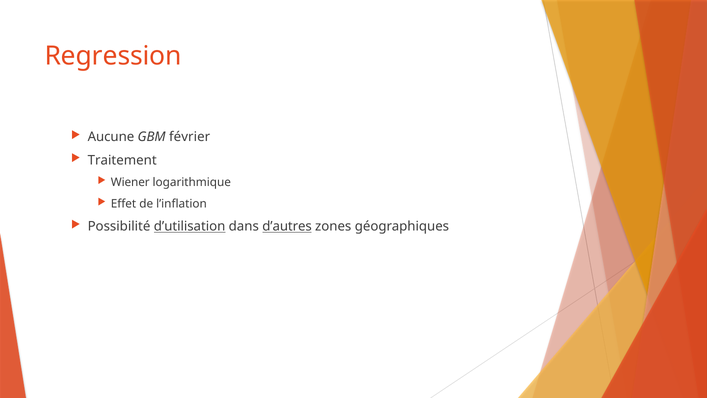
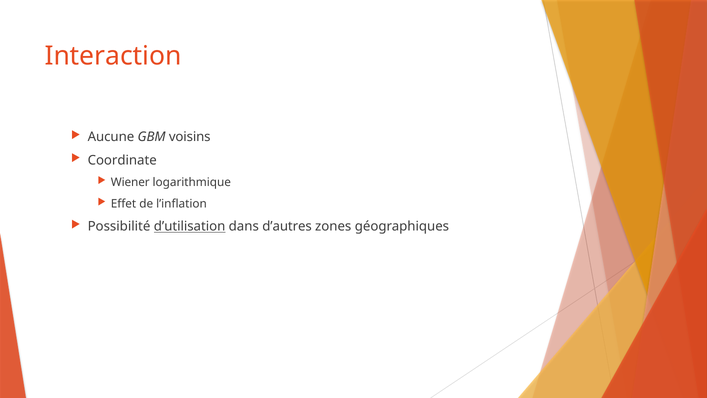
Regression: Regression -> Interaction
février: février -> voisins
Traitement: Traitement -> Coordinate
d’autres underline: present -> none
